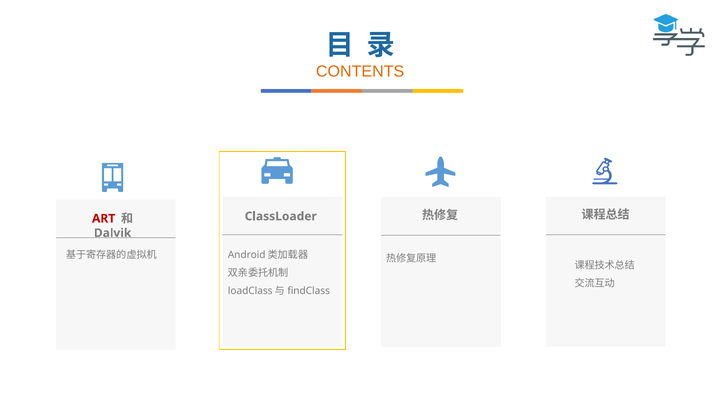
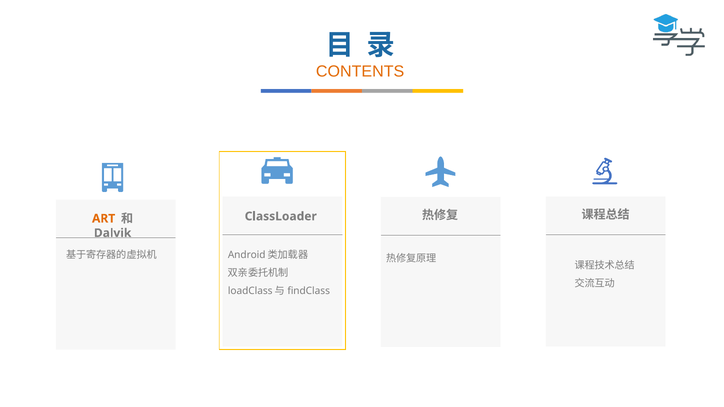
ART colour: red -> orange
